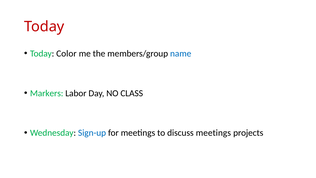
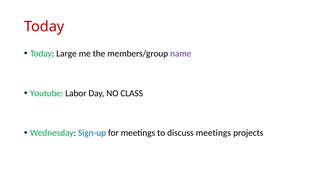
Color: Color -> Large
name colour: blue -> purple
Markers: Markers -> Youtube
